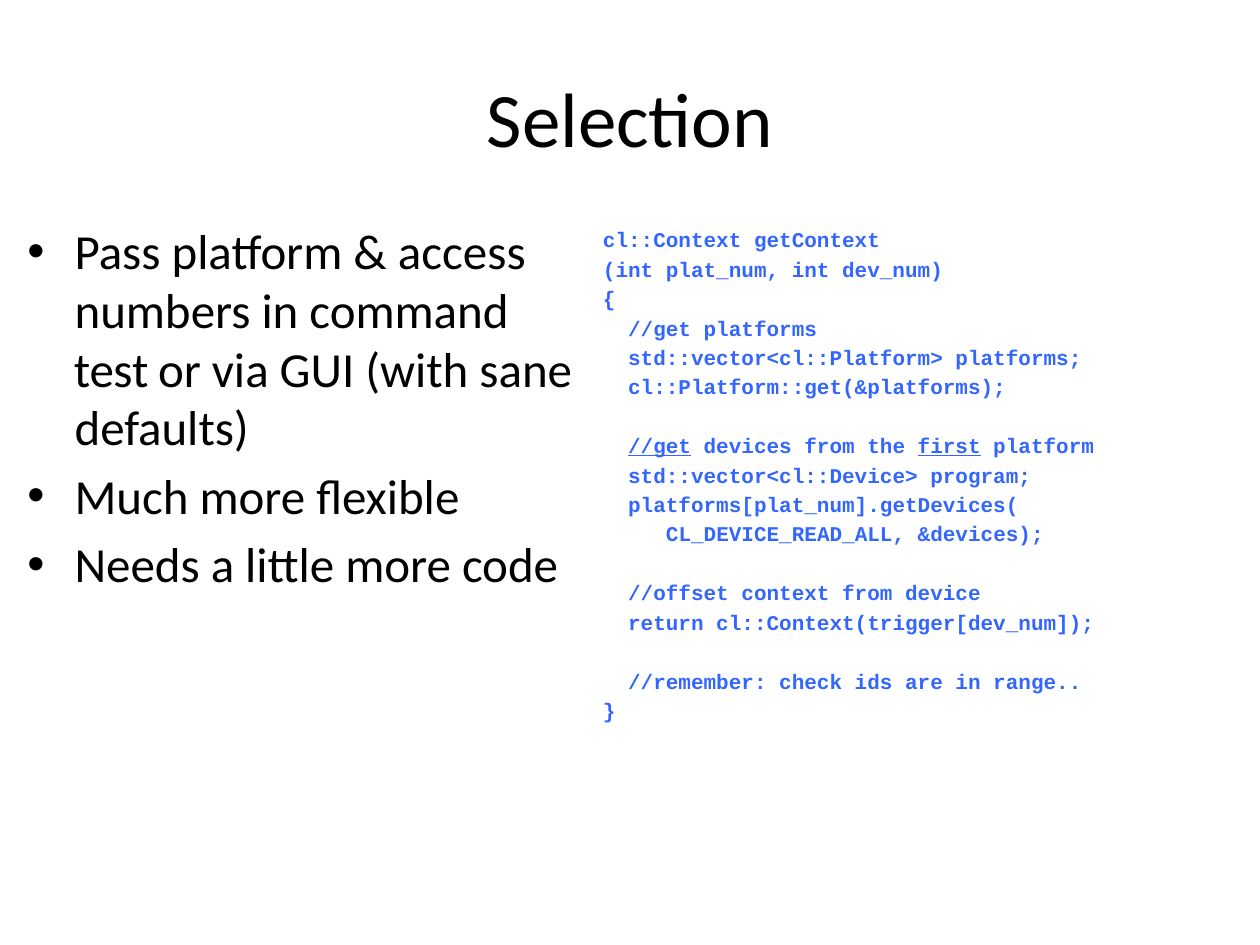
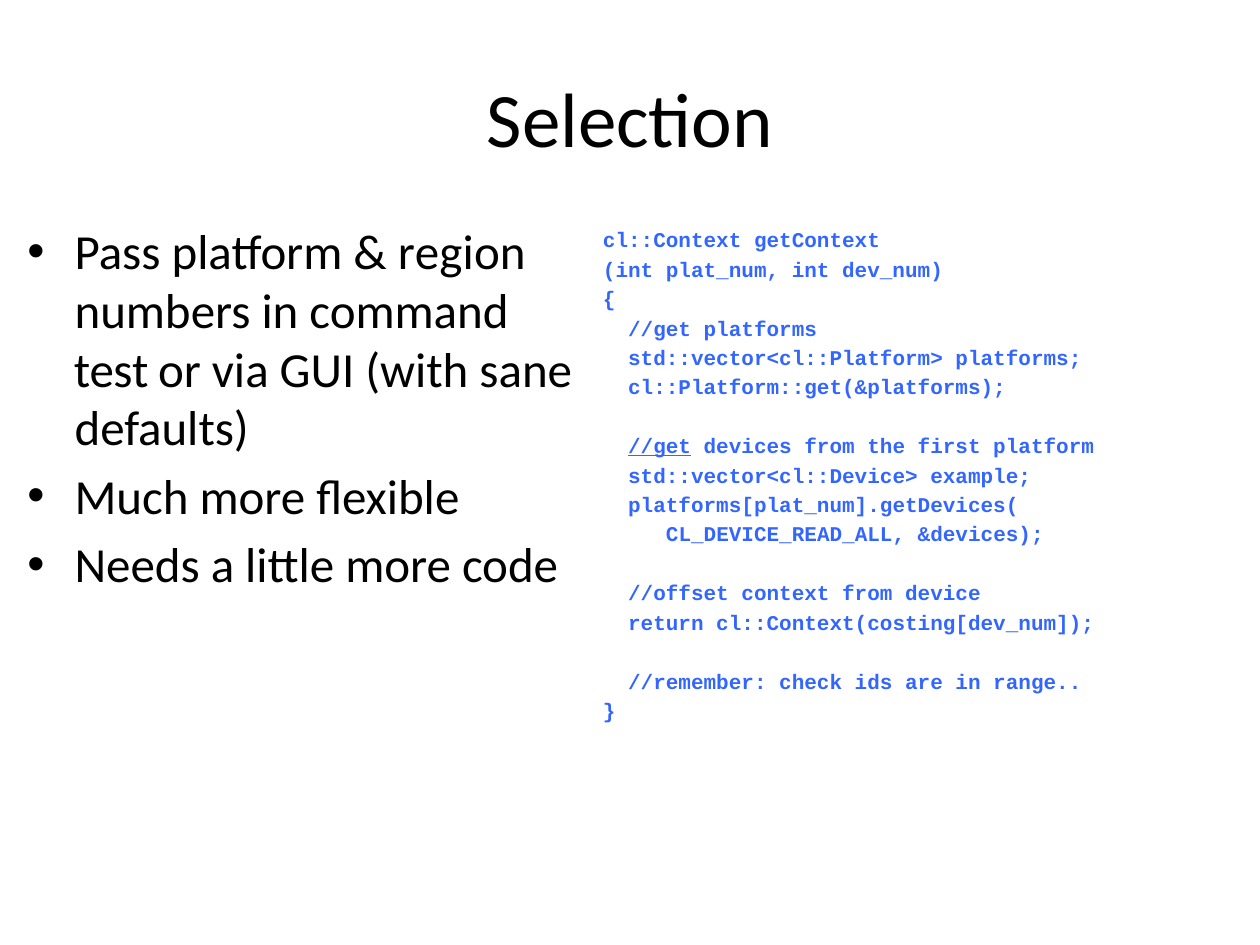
access: access -> region
first underline: present -> none
program: program -> example
cl::Context(trigger[dev_num: cl::Context(trigger[dev_num -> cl::Context(costing[dev_num
